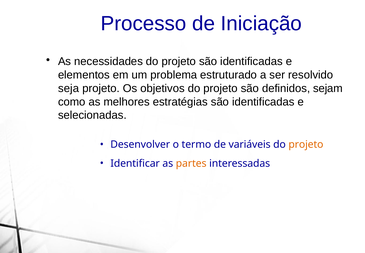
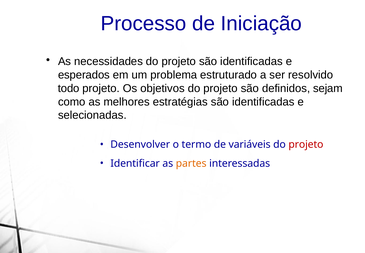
elementos: elementos -> esperados
seja: seja -> todo
projeto at (306, 144) colour: orange -> red
